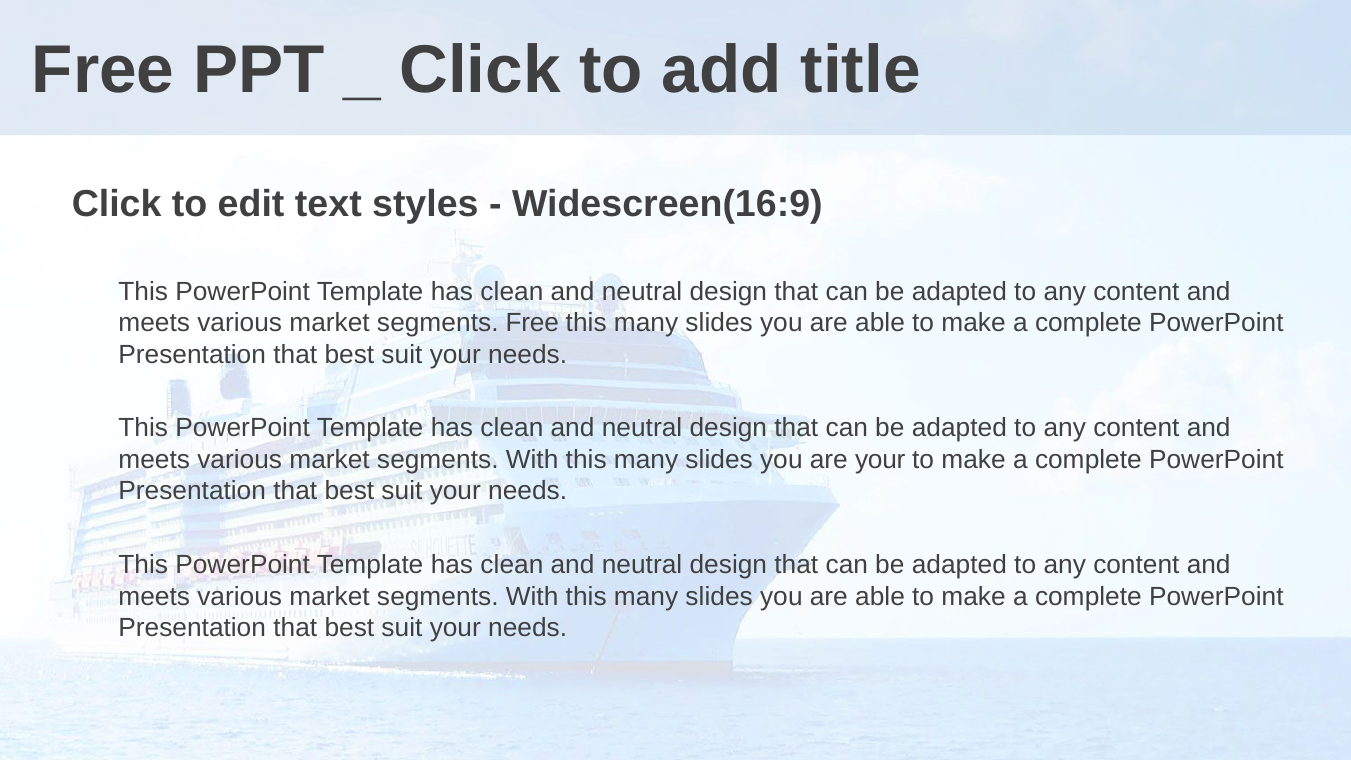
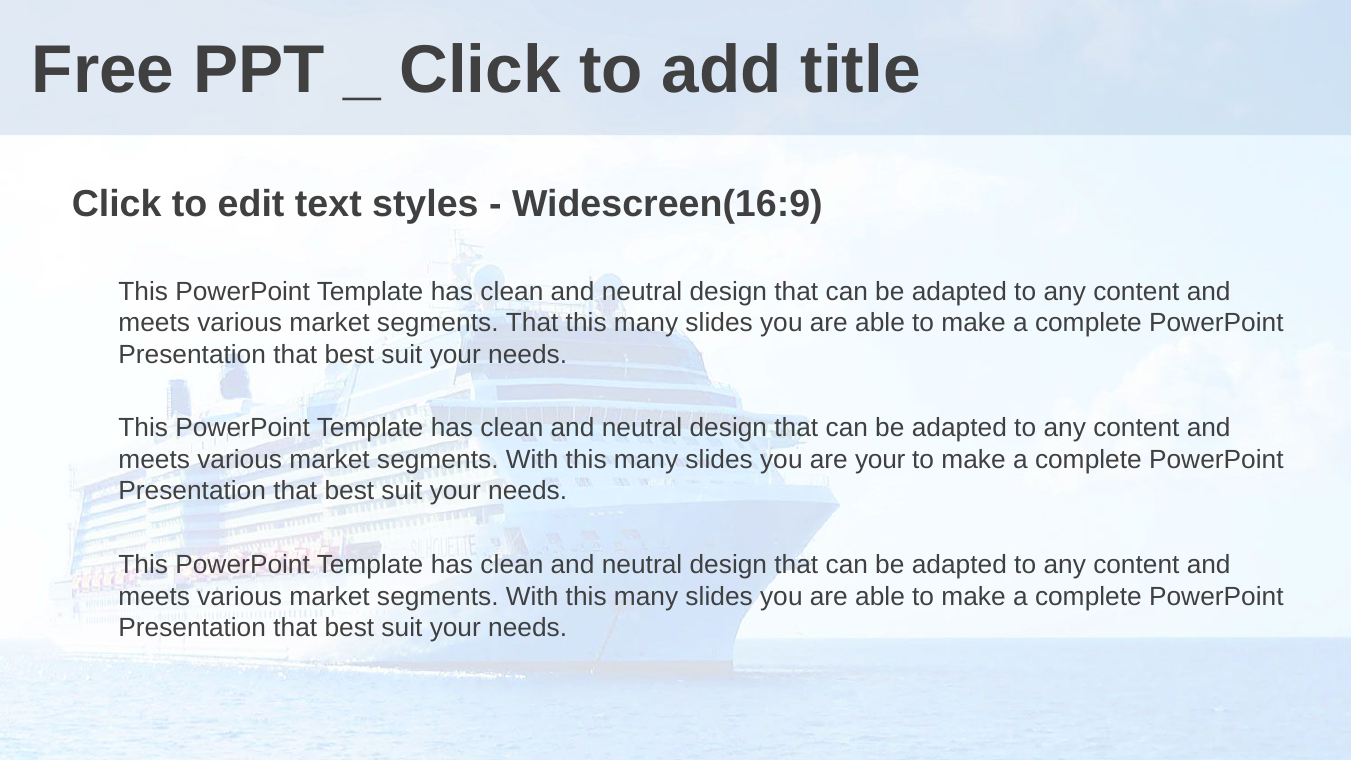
segments Free: Free -> That
